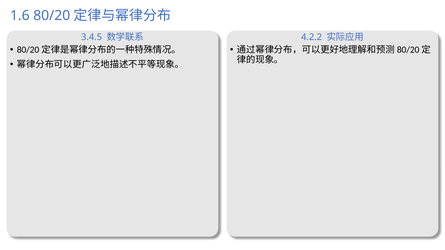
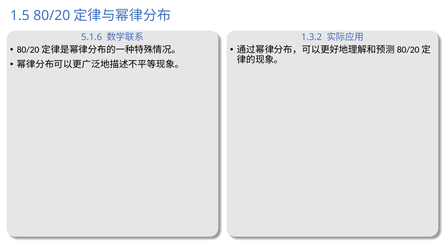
1.6: 1.6 -> 1.5
3.4.5: 3.4.5 -> 5.1.6
4.2.2: 4.2.2 -> 1.3.2
